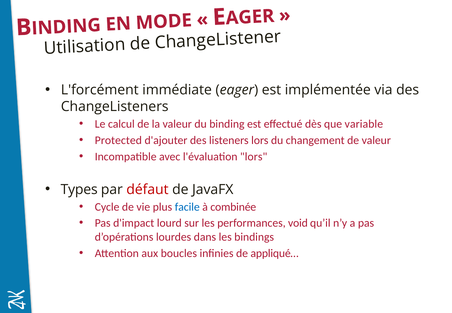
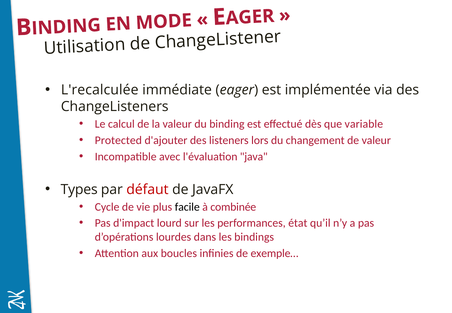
L'forcément: L'forcément -> L'recalculée
l'évaluation lors: lors -> java
facile colour: blue -> black
void: void -> état
appliqué…: appliqué… -> exemple…
